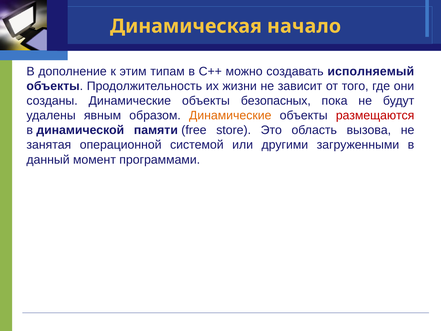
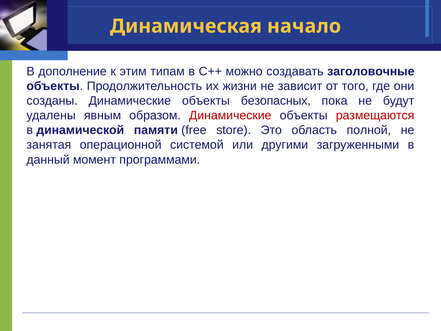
исполняемый: исполняемый -> заголовочные
Динамические at (230, 115) colour: orange -> red
вызова: вызова -> полной
